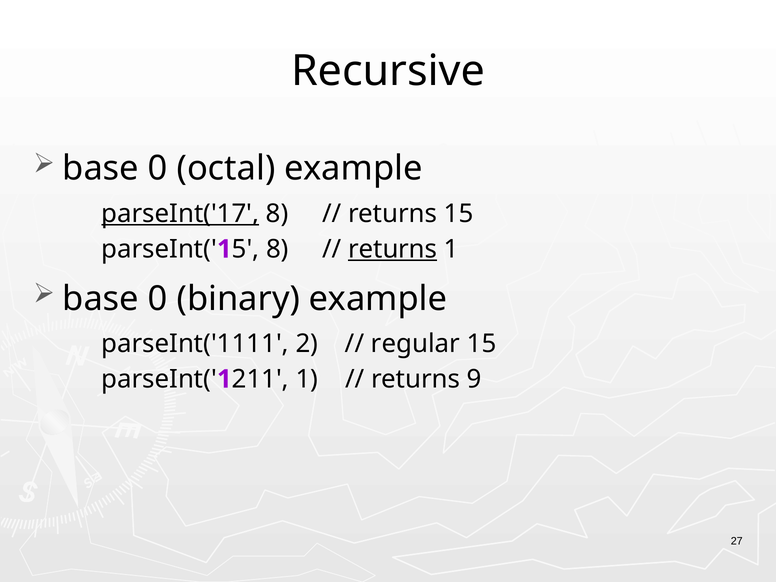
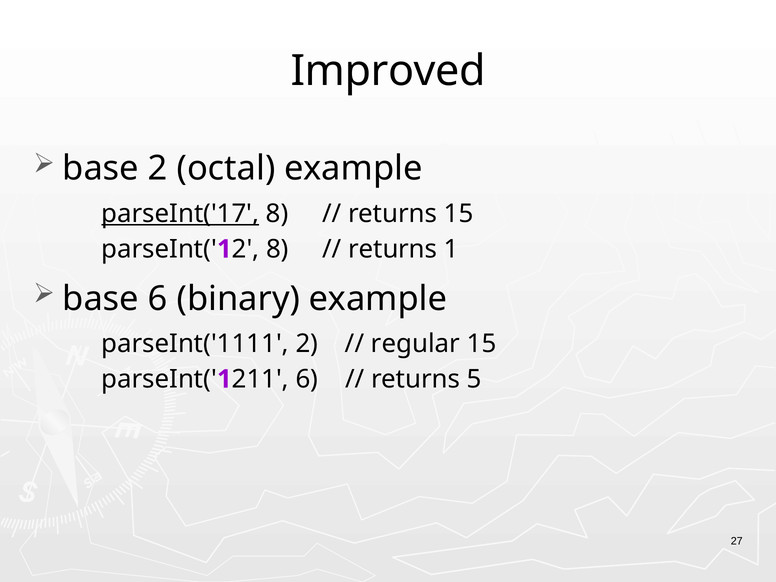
Recursive: Recursive -> Improved
0 at (158, 169): 0 -> 2
1 5: 5 -> 2
returns at (393, 249) underline: present -> none
0 at (158, 299): 0 -> 6
1 at (307, 379): 1 -> 6
9: 9 -> 5
